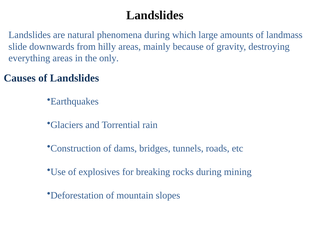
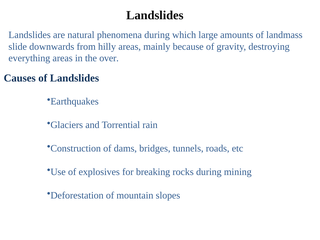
only: only -> over
